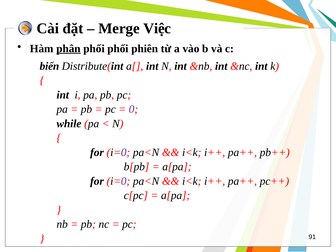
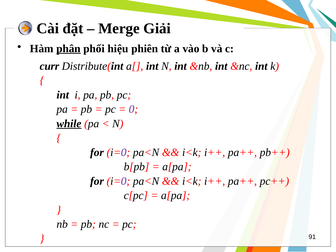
Việc: Việc -> Giải
phối phối: phối -> hiệu
biến: biến -> curr
while underline: none -> present
